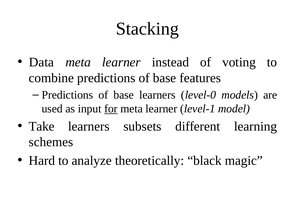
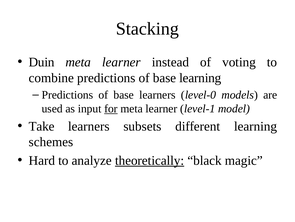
Data: Data -> Duin
base features: features -> learning
theoretically underline: none -> present
